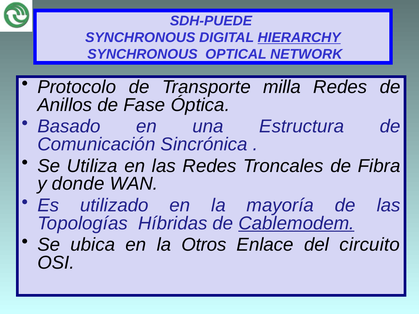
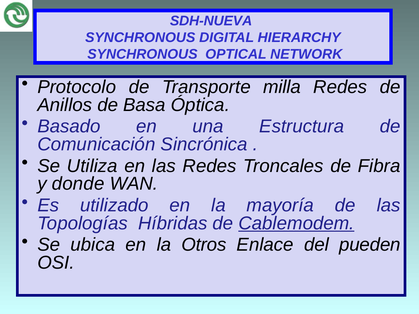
SDH-PUEDE: SDH-PUEDE -> SDH-NUEVA
HIERARCHY underline: present -> none
Fase: Fase -> Basa
circuito: circuito -> pueden
